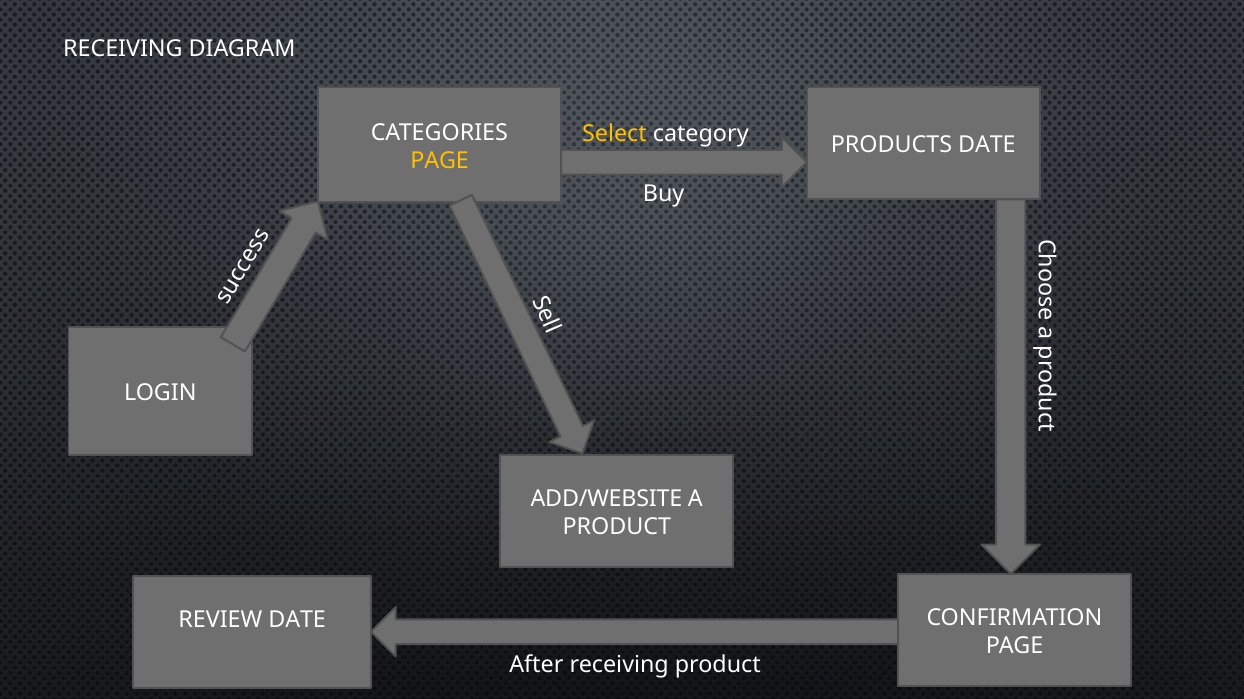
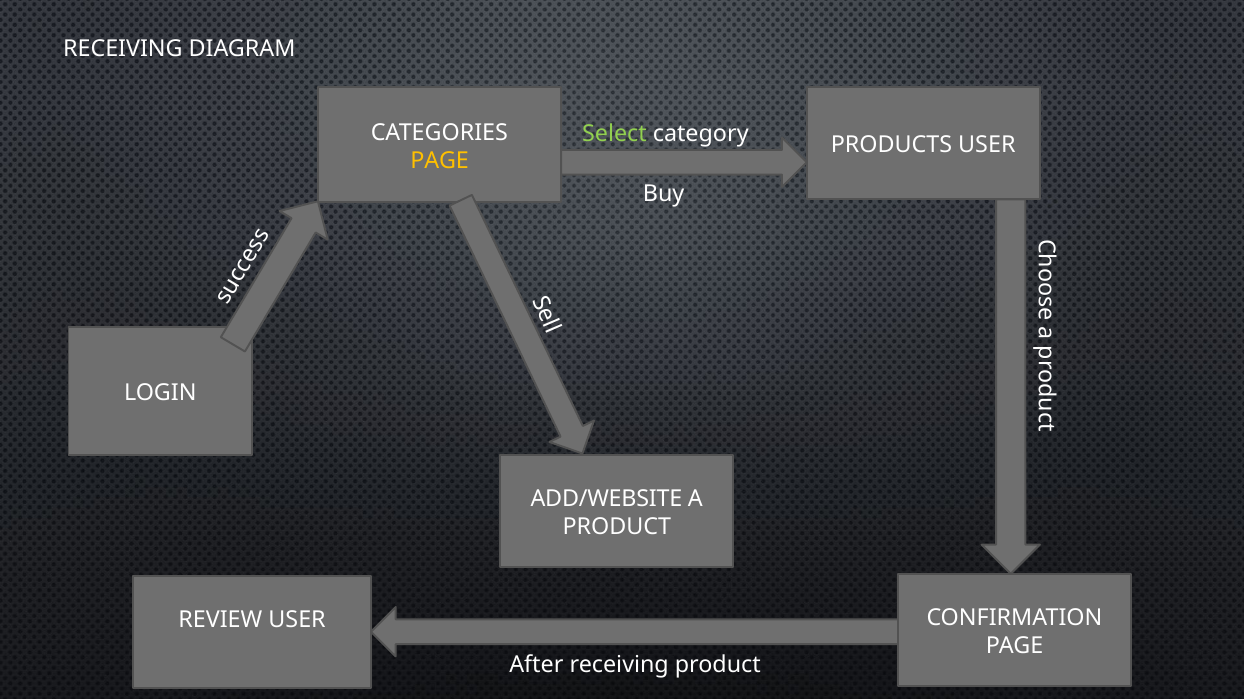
Select colour: yellow -> light green
PRODUCTS DATE: DATE -> USER
REVIEW DATE: DATE -> USER
